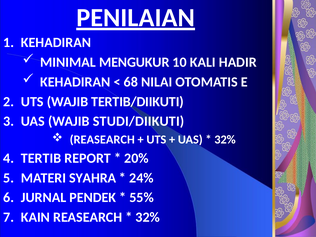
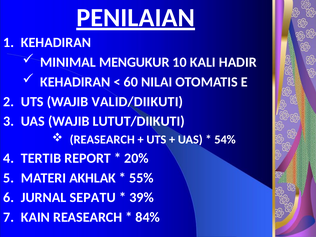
68: 68 -> 60
TERTIB/DIIKUTI: TERTIB/DIIKUTI -> VALID/DIIKUTI
STUDI/DIIKUTI: STUDI/DIIKUTI -> LUTUT/DIIKUTI
32% at (225, 139): 32% -> 54%
SYAHRA: SYAHRA -> AKHLAK
24%: 24% -> 55%
PENDEK: PENDEK -> SEPATU
55%: 55% -> 39%
32% at (148, 217): 32% -> 84%
